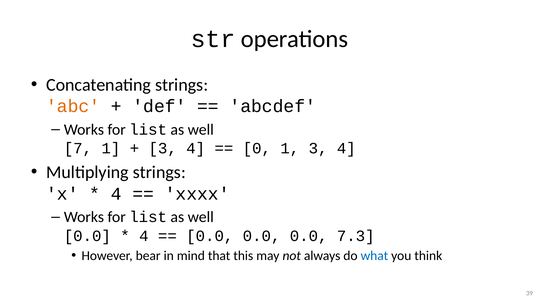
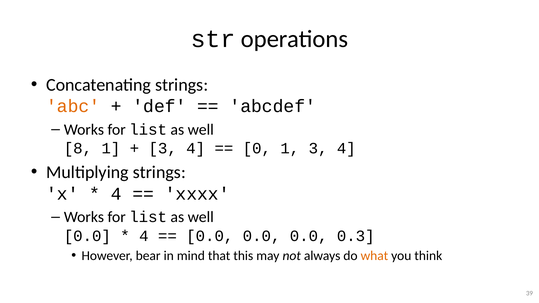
7: 7 -> 8
7.3: 7.3 -> 0.3
what colour: blue -> orange
